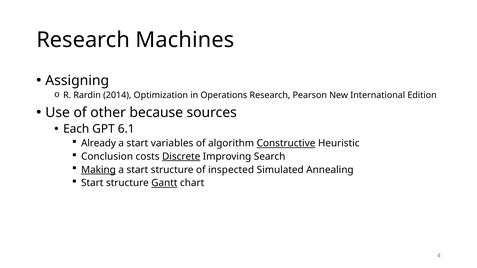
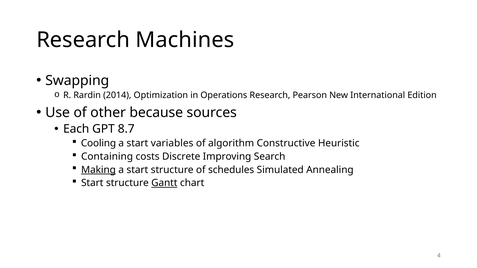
Assigning: Assigning -> Swapping
6.1: 6.1 -> 8.7
Already: Already -> Cooling
Constructive underline: present -> none
Conclusion: Conclusion -> Containing
Discrete underline: present -> none
inspected: inspected -> schedules
